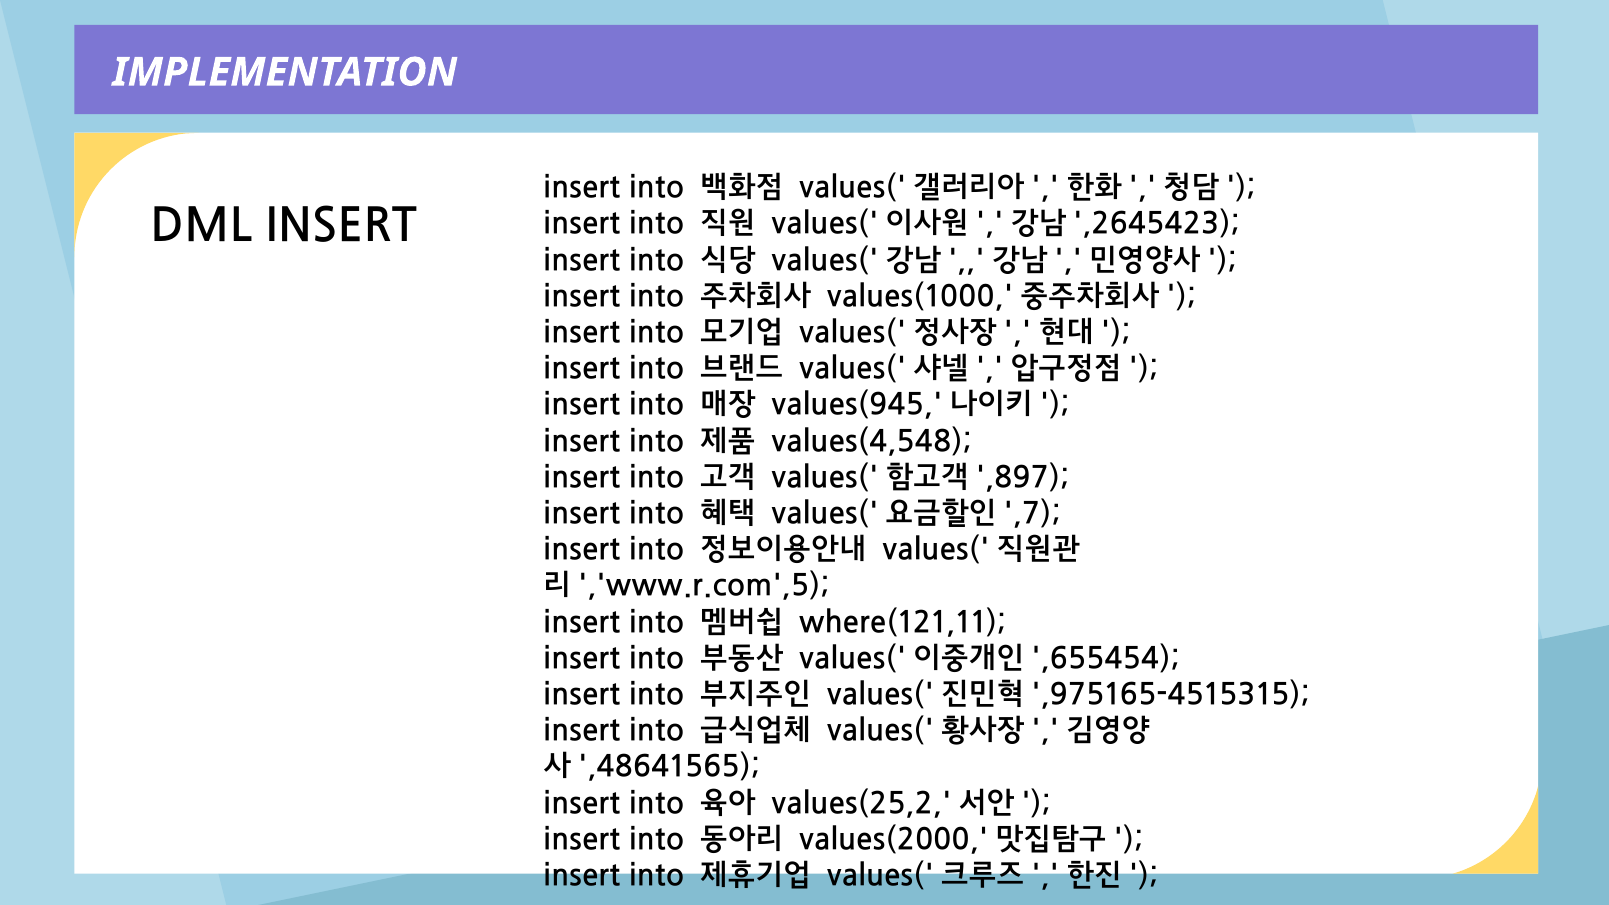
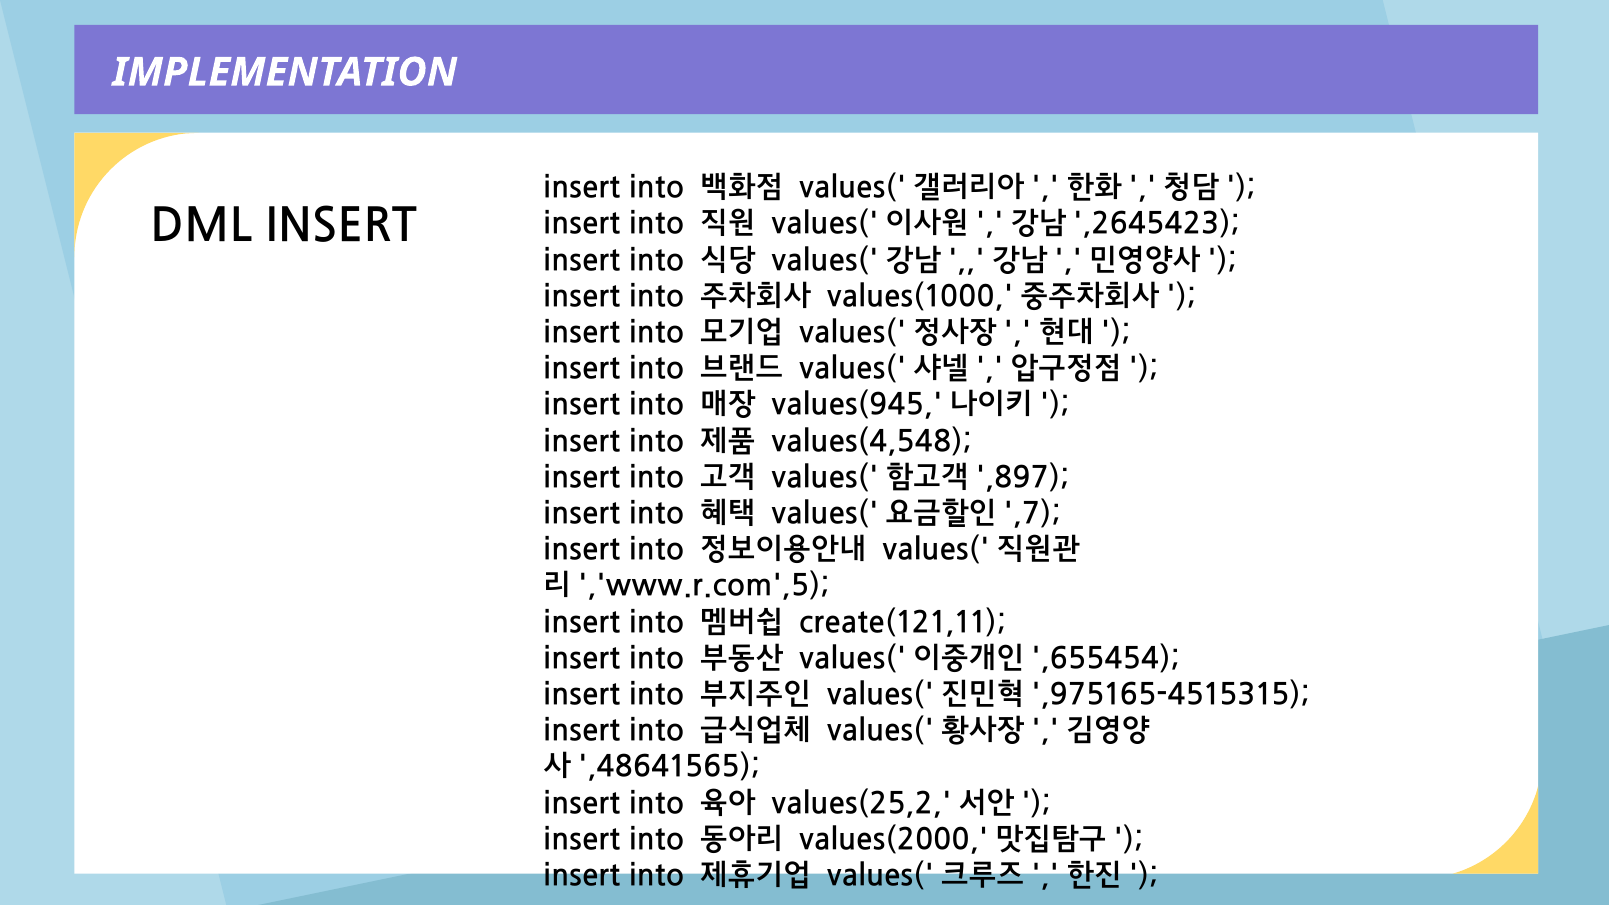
where(121,11: where(121,11 -> create(121,11
